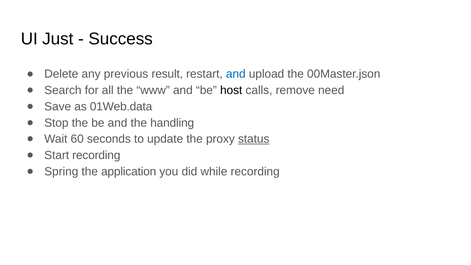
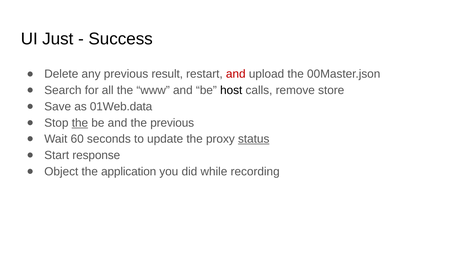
and at (236, 74) colour: blue -> red
need: need -> store
the at (80, 123) underline: none -> present
the handling: handling -> previous
Start recording: recording -> response
Spring: Spring -> Object
